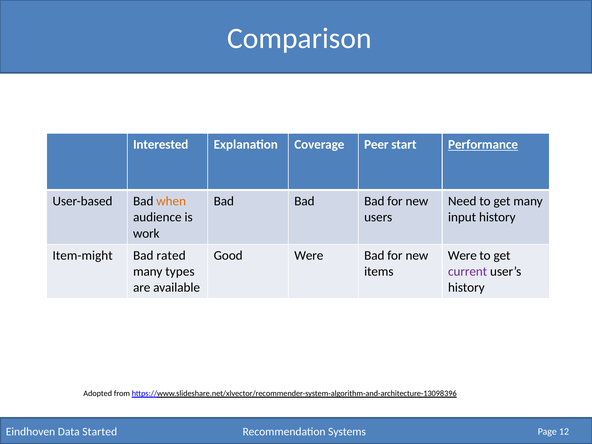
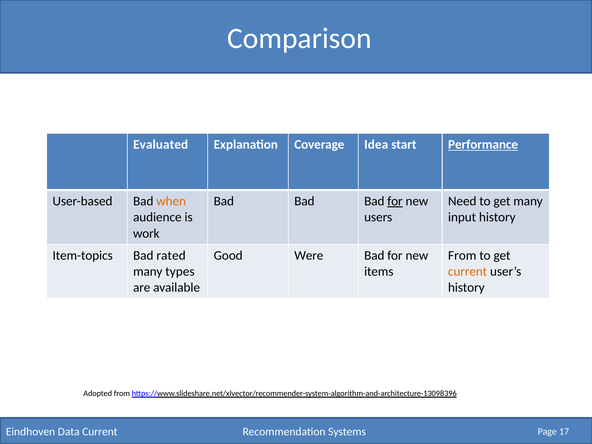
Interested: Interested -> Evaluated
Peer: Peer -> Idea
for at (395, 201) underline: none -> present
Item-might: Item-might -> Item-topics
Were at (462, 255): Were -> From
current at (468, 271) colour: purple -> orange
Data Started: Started -> Current
12: 12 -> 17
